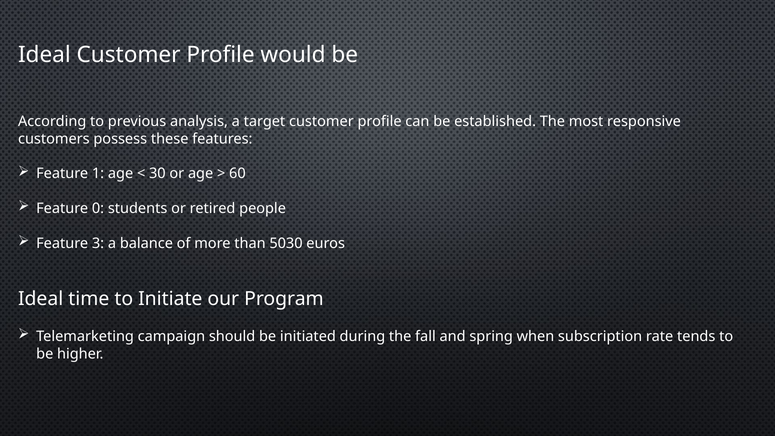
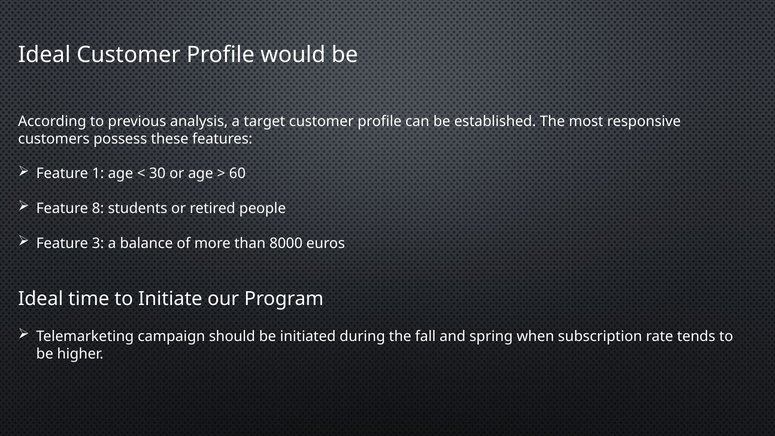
0: 0 -> 8
5030: 5030 -> 8000
